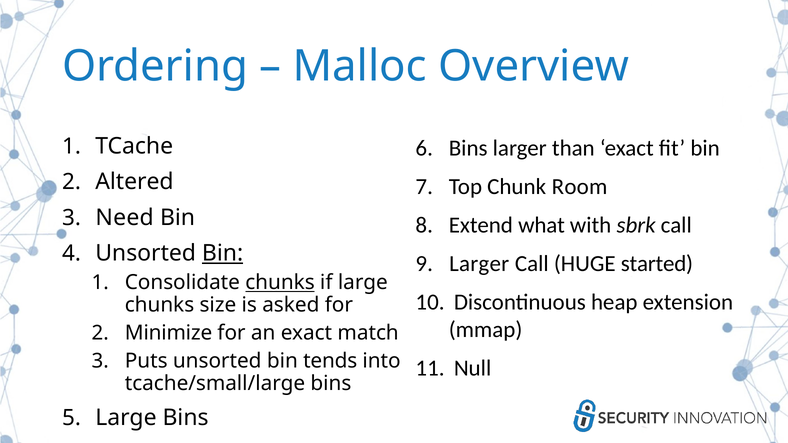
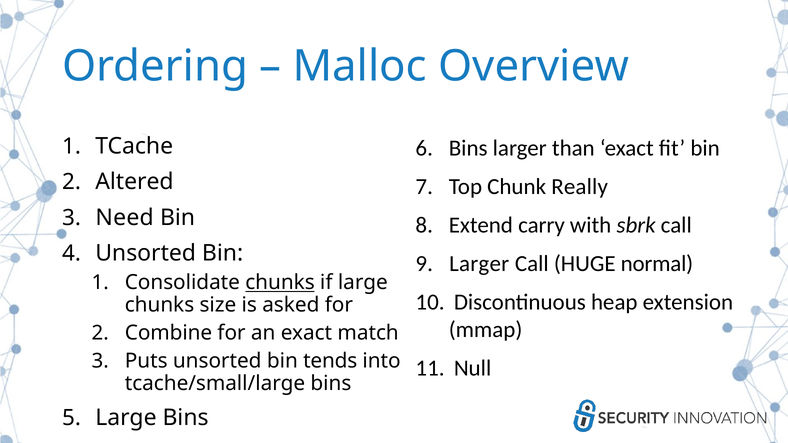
Room: Room -> Really
what: what -> carry
Bin at (223, 254) underline: present -> none
started: started -> normal
Minimize: Minimize -> Combine
